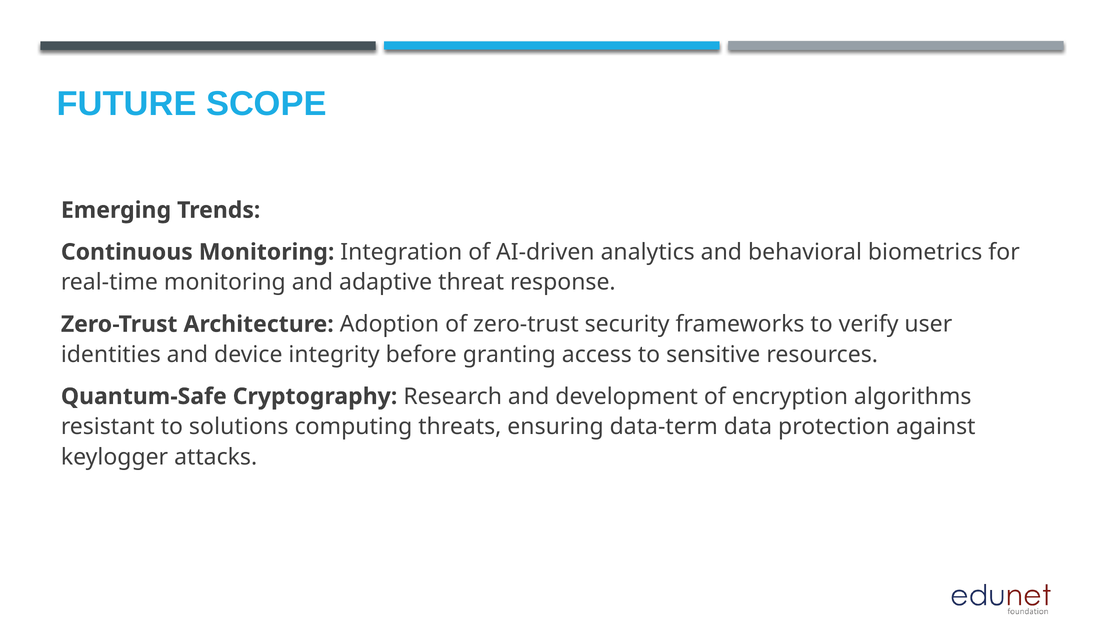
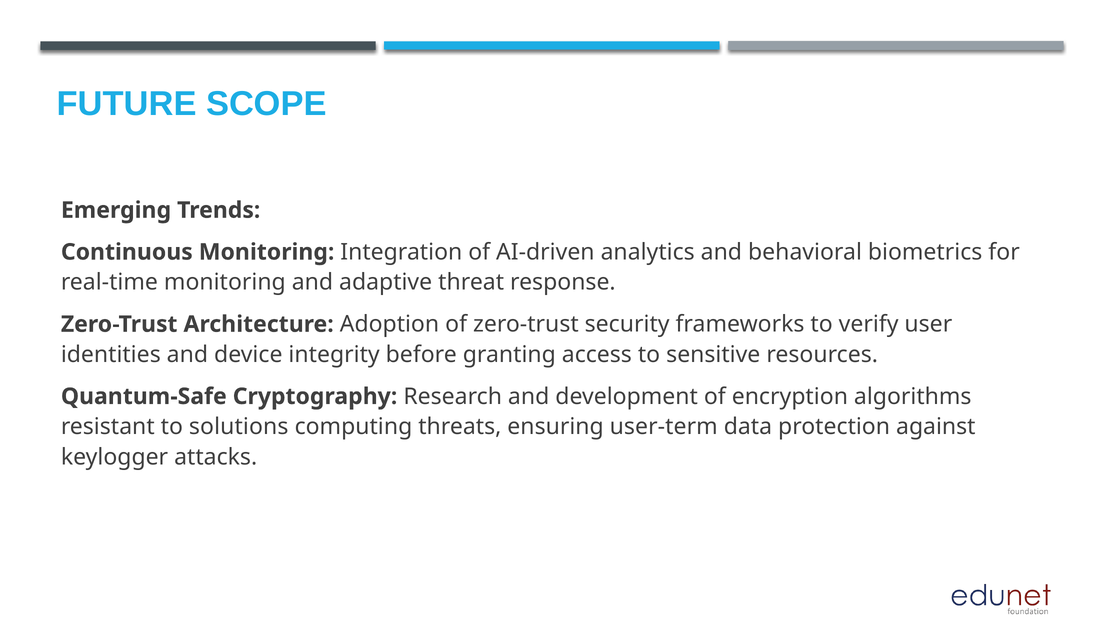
data-term: data-term -> user-term
